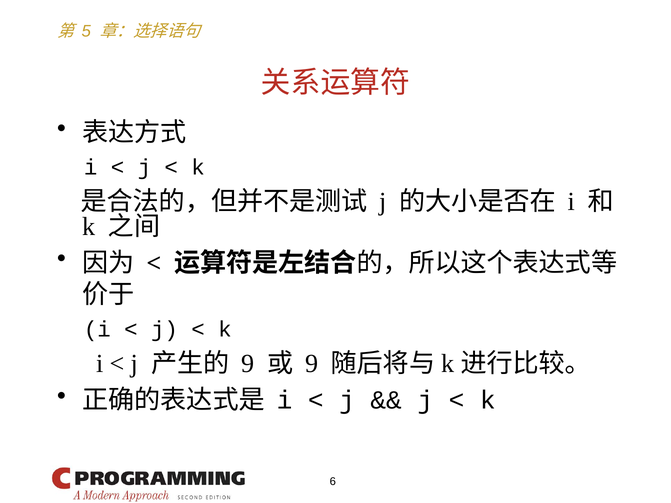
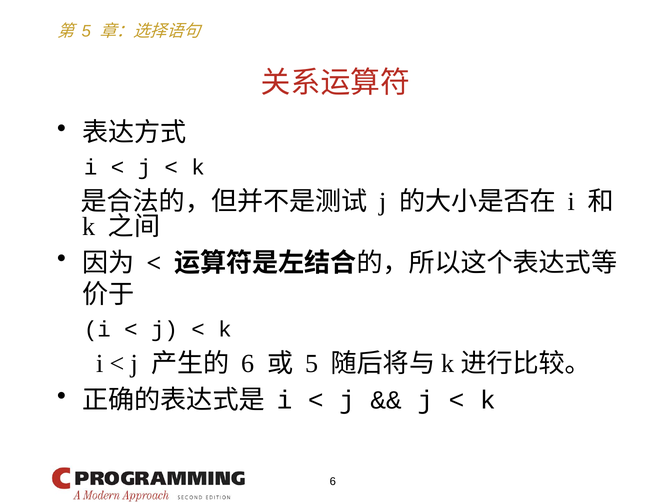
9 at (248, 364): 9 -> 6
9 at (312, 364): 9 -> 5
